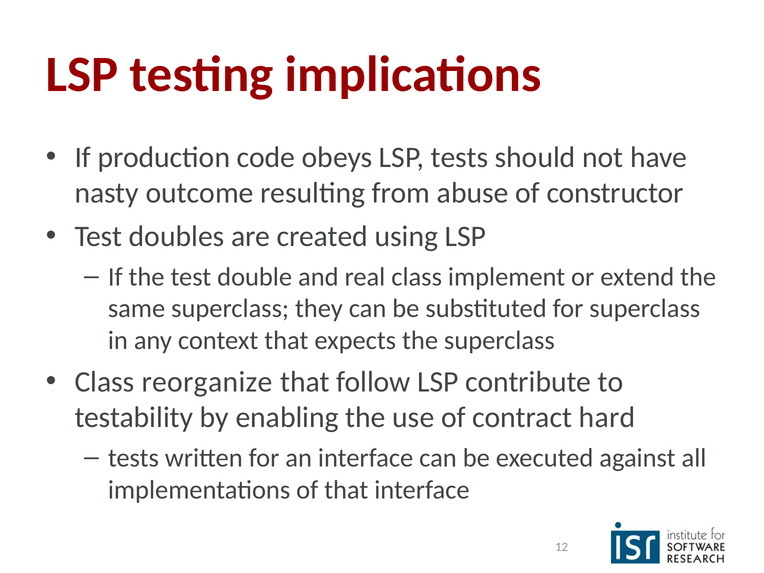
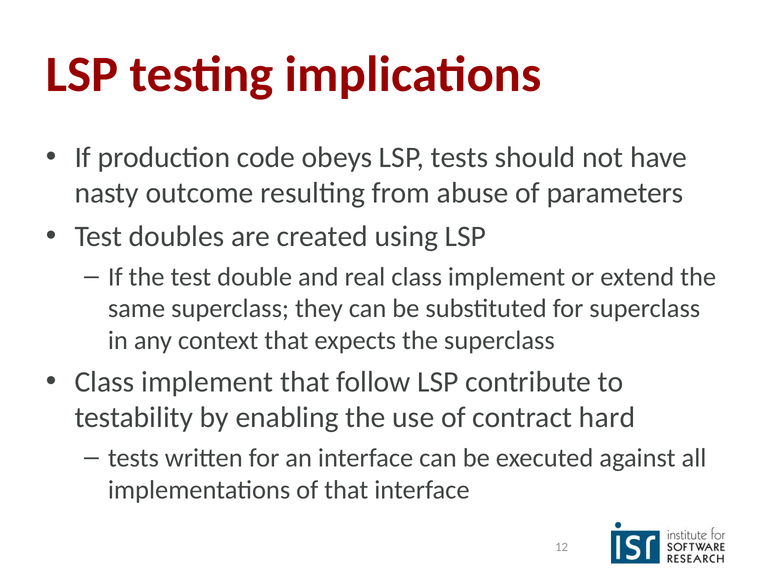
constructor: constructor -> parameters
reorganize at (207, 382): reorganize -> implement
